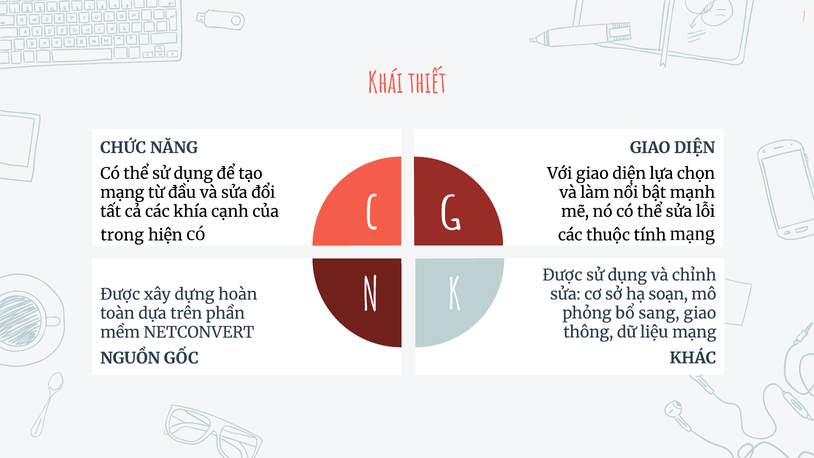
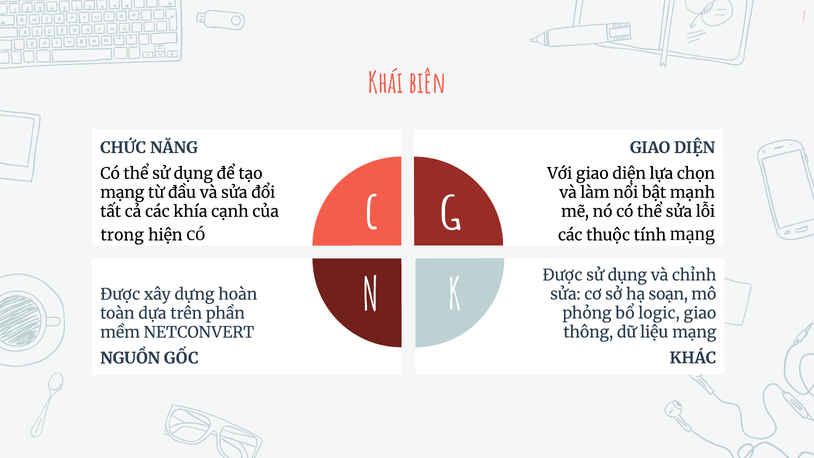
thiết: thiết -> biên
sang: sang -> logic
